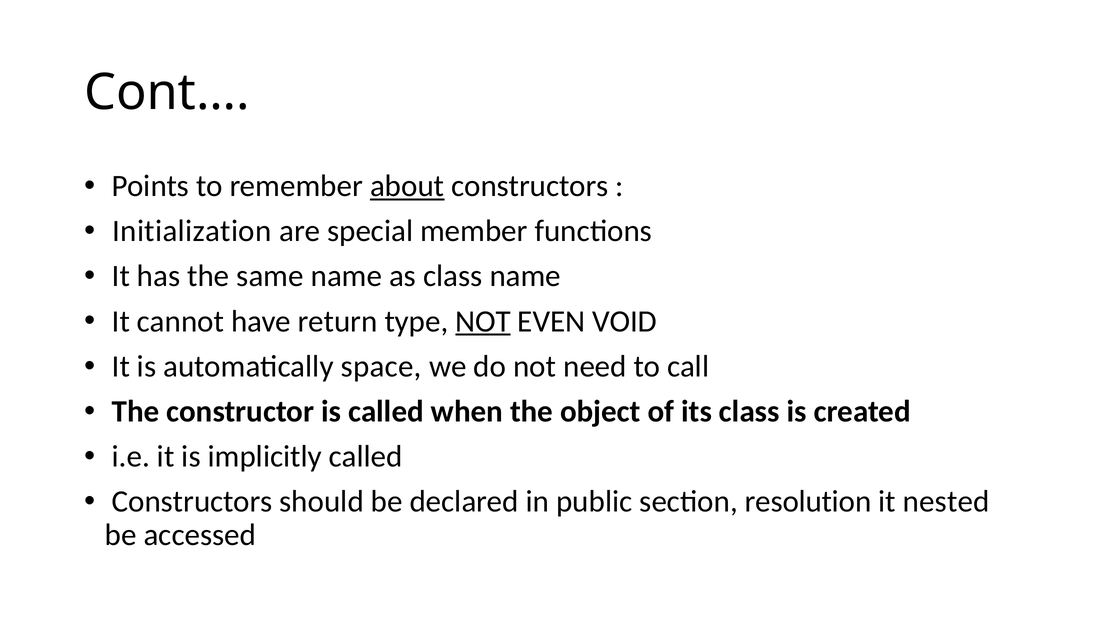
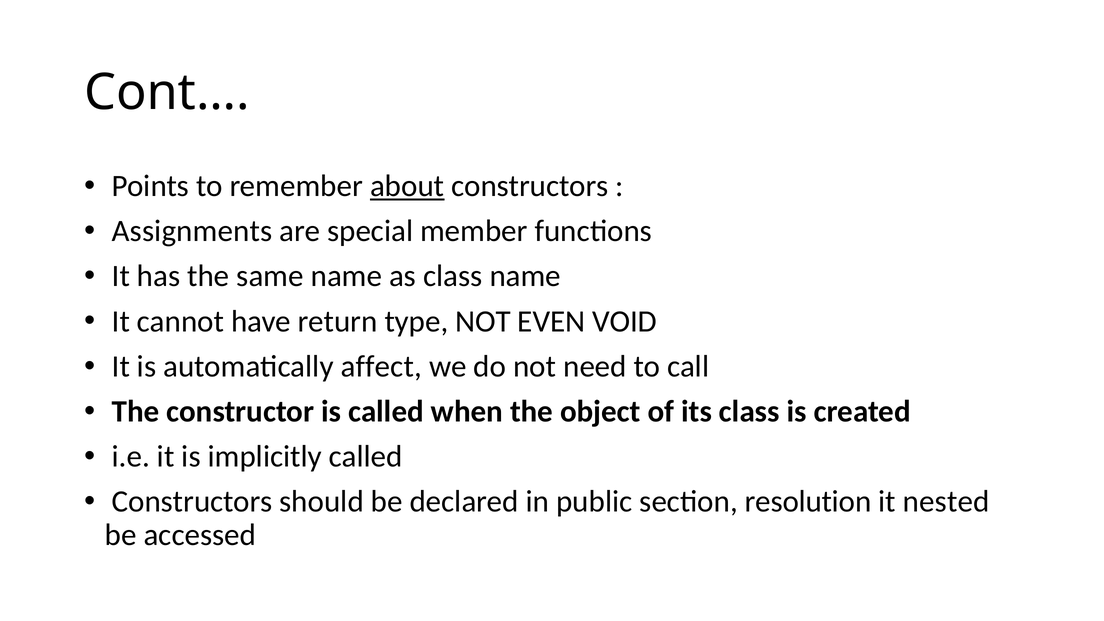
Initialization: Initialization -> Assignments
NOT at (483, 321) underline: present -> none
space: space -> affect
